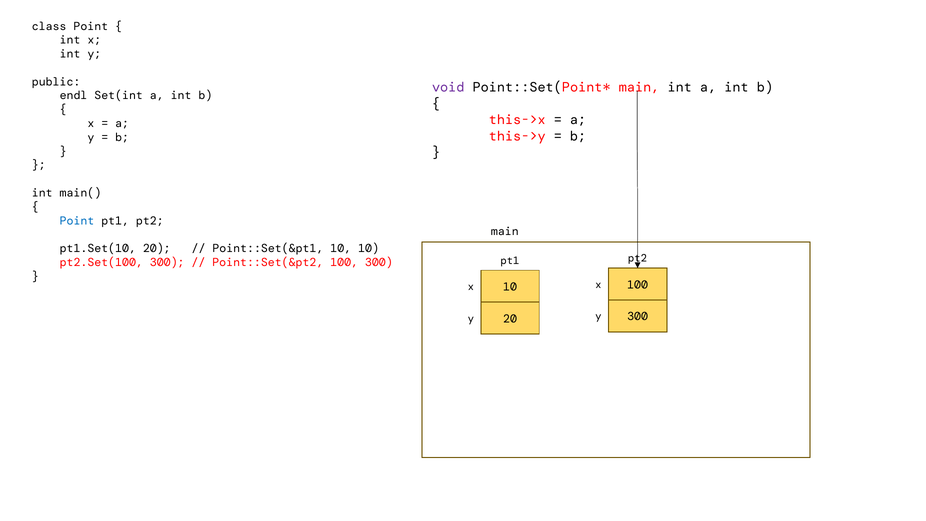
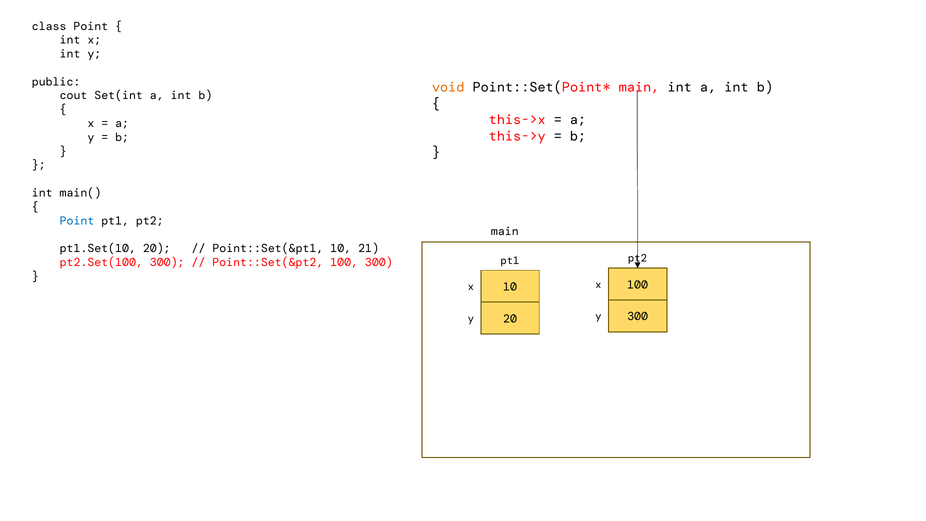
void colour: purple -> orange
endl: endl -> cout
10 10: 10 -> 21
